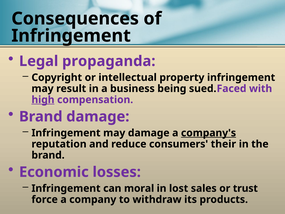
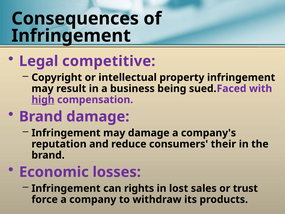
propaganda: propaganda -> competitive
company's underline: present -> none
moral: moral -> rights
